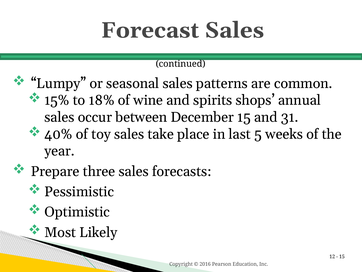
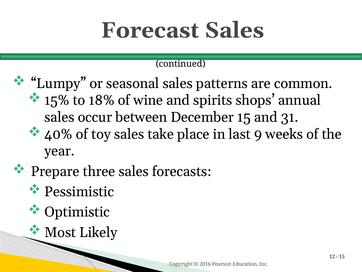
5: 5 -> 9
